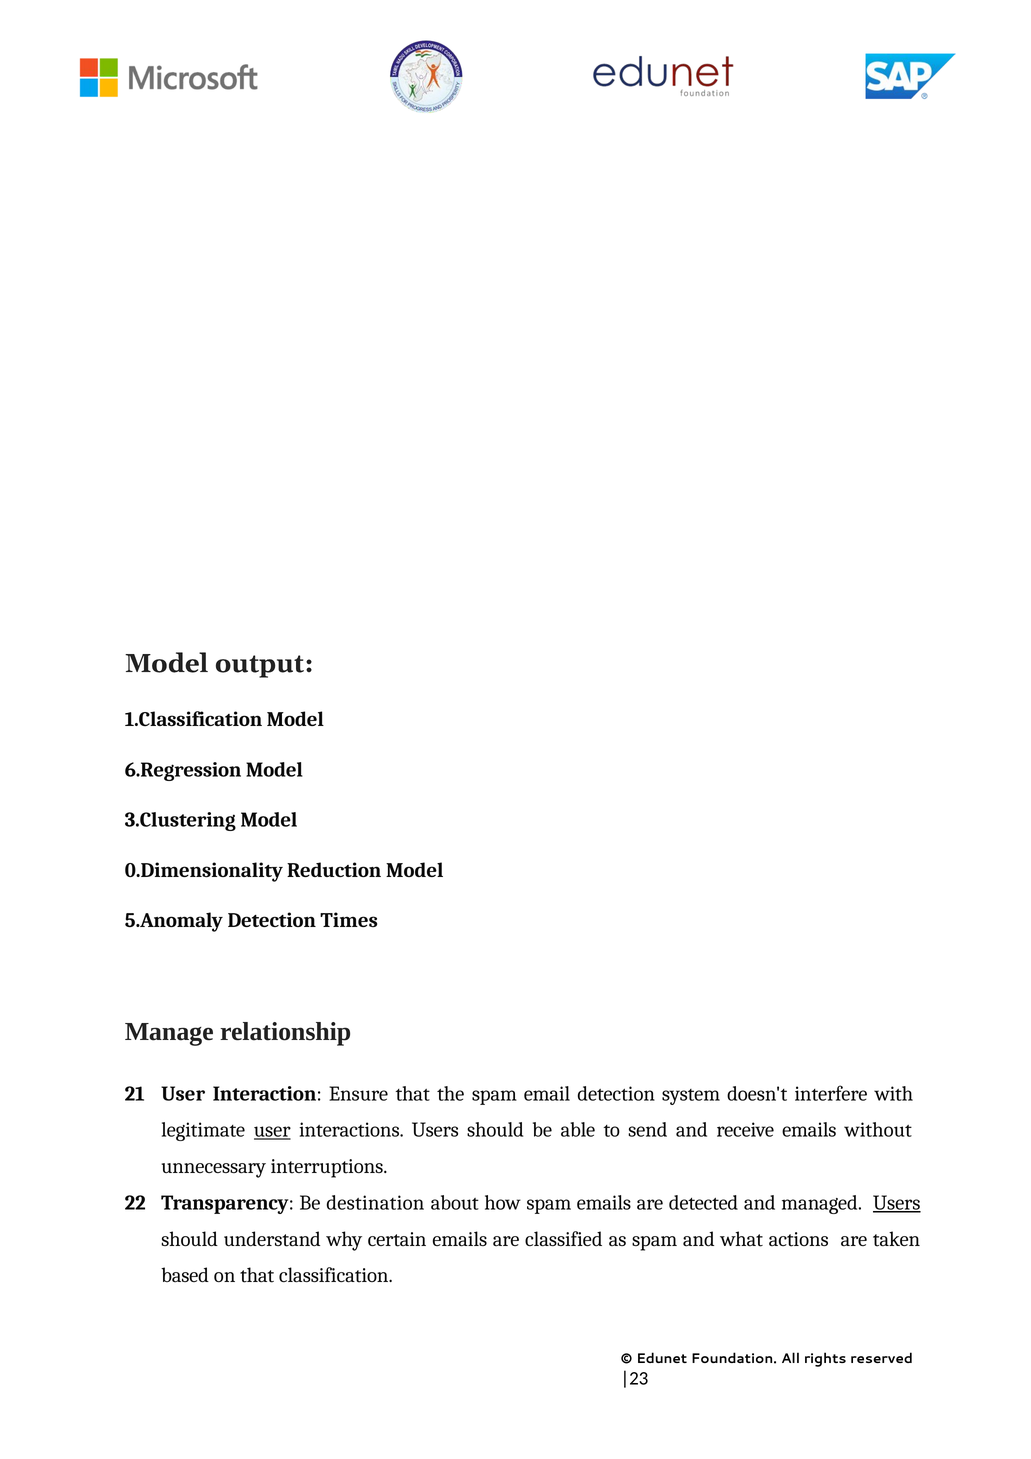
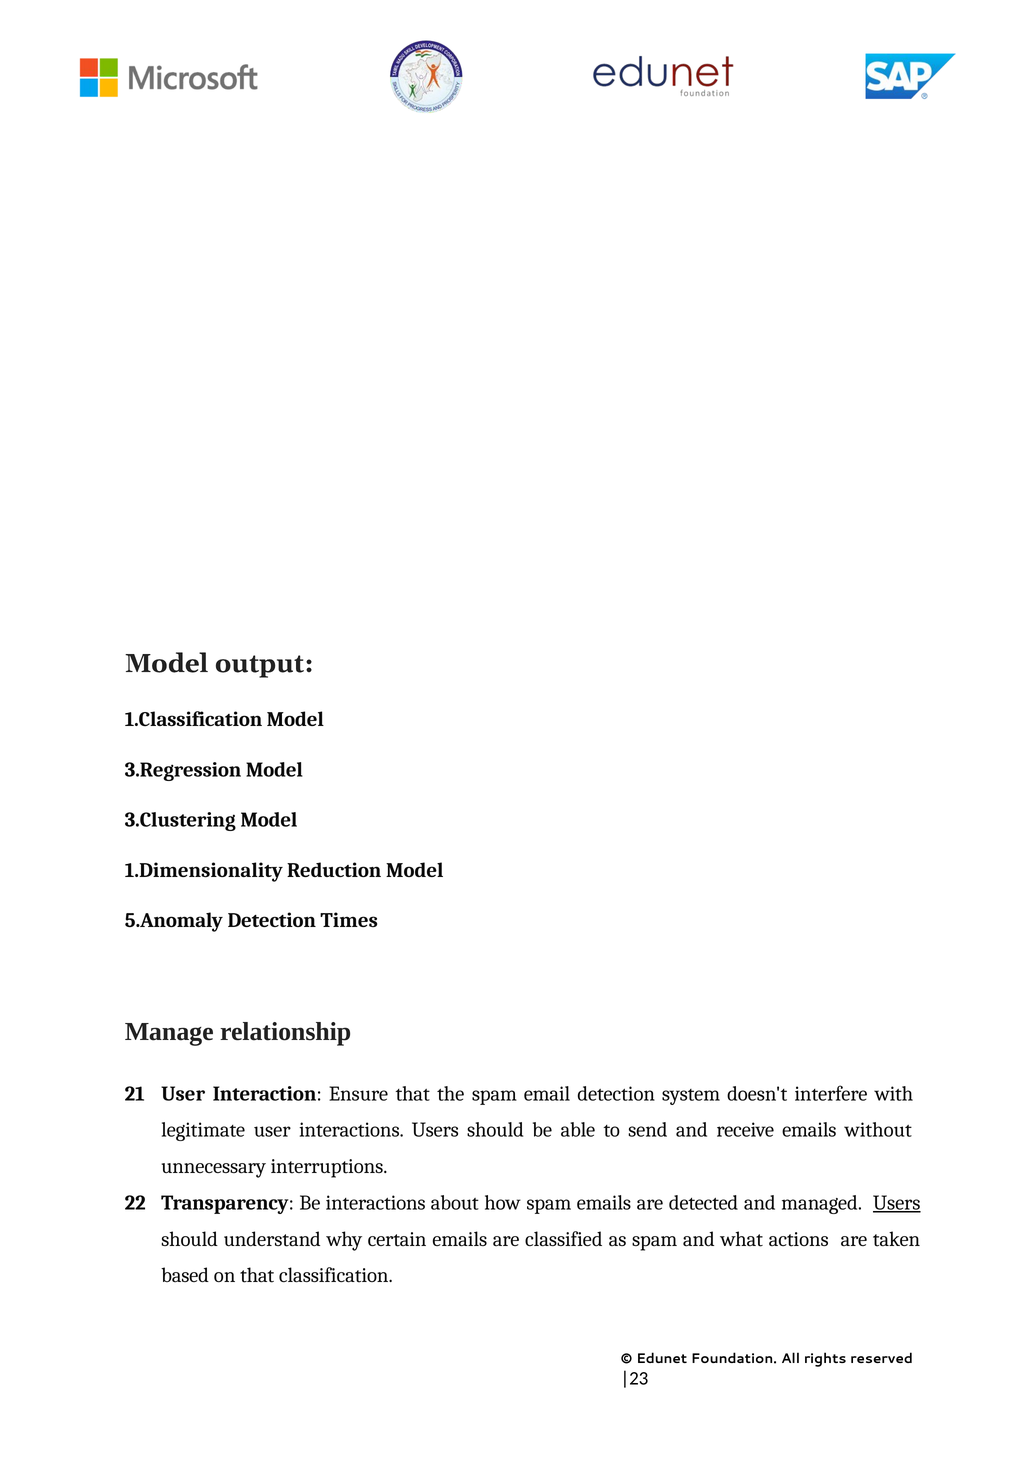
6.Regression: 6.Regression -> 3.Regression
0.Dimensionality: 0.Dimensionality -> 1.Dimensionality
user at (272, 1130) underline: present -> none
Be destination: destination -> interactions
